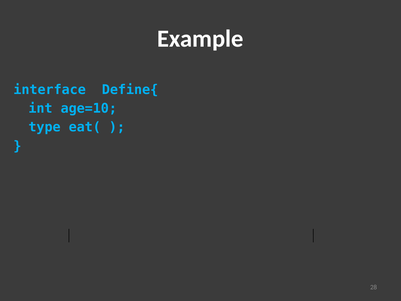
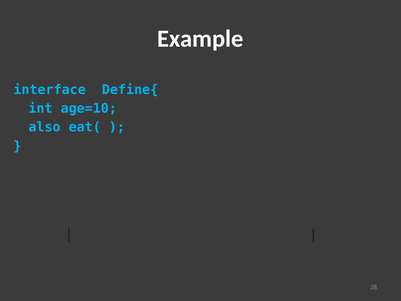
type: type -> also
